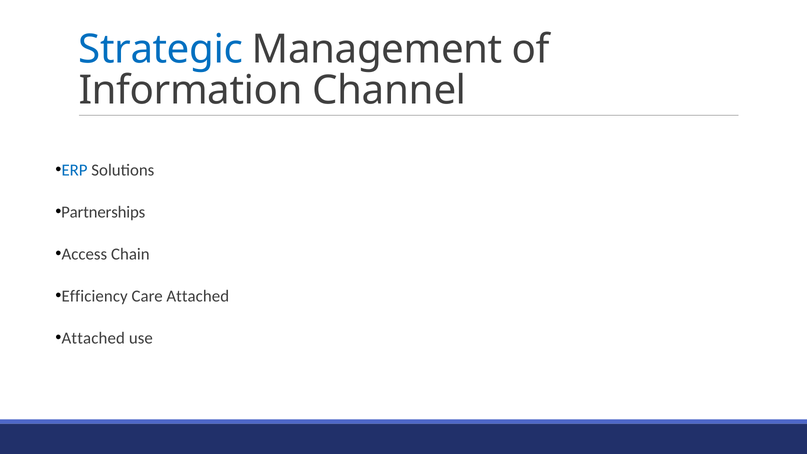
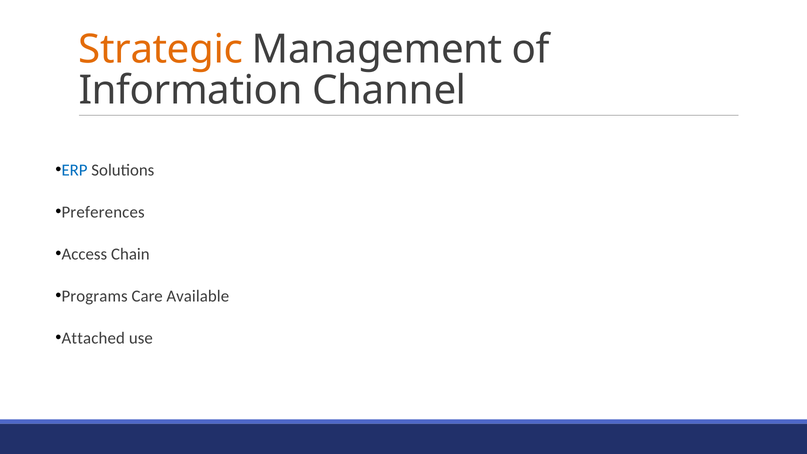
Strategic colour: blue -> orange
Partnerships: Partnerships -> Preferences
Efficiency: Efficiency -> Programs
Care Attached: Attached -> Available
